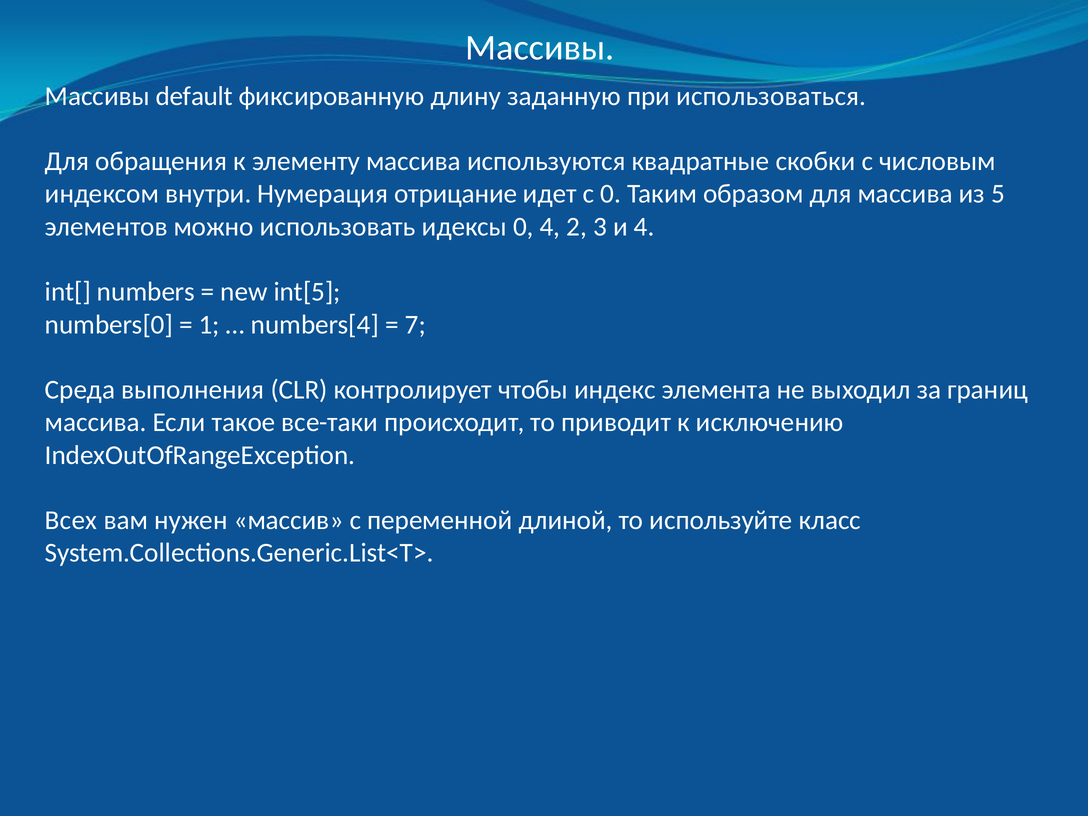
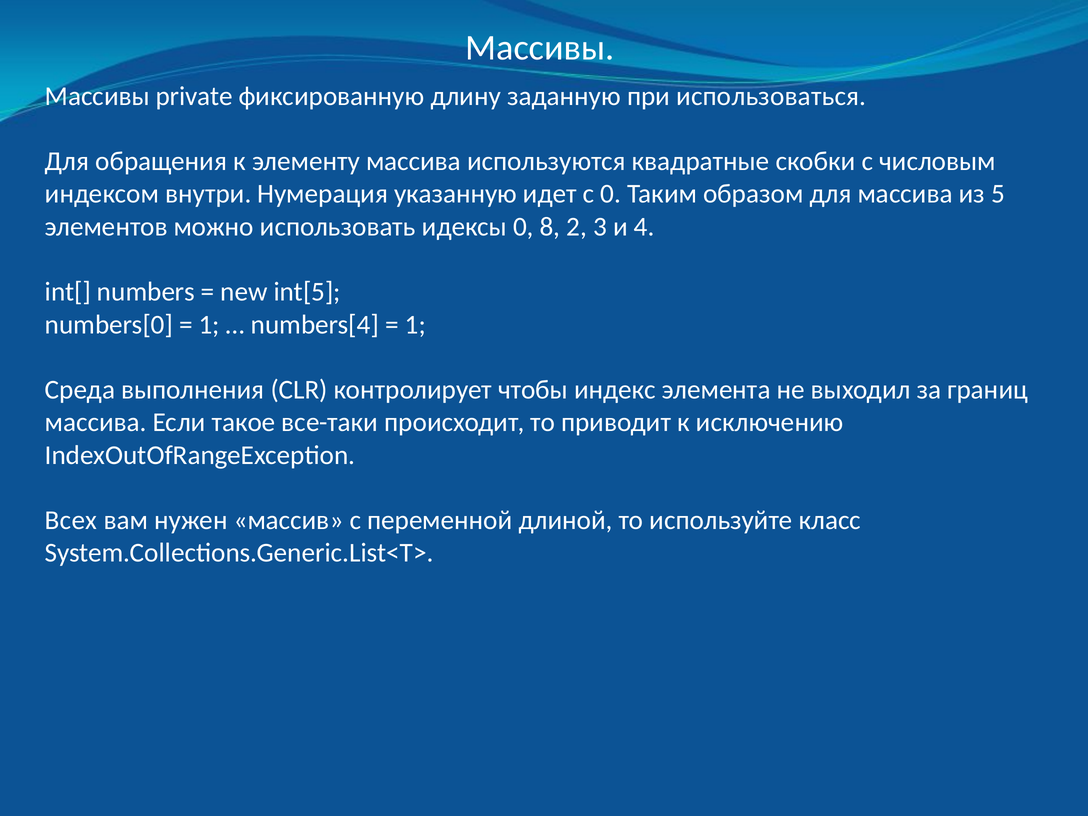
default: default -> private
отрицание: отрицание -> указанную
0 4: 4 -> 8
7 at (415, 325): 7 -> 1
